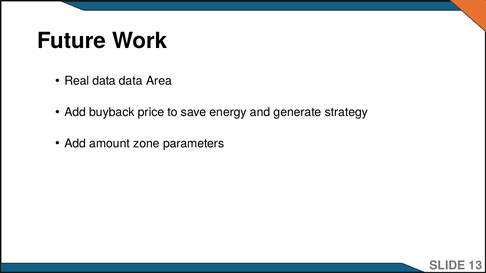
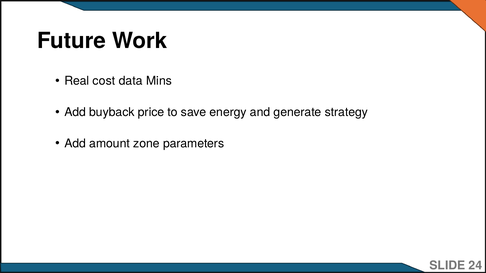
Real data: data -> cost
Area: Area -> Mins
13: 13 -> 24
